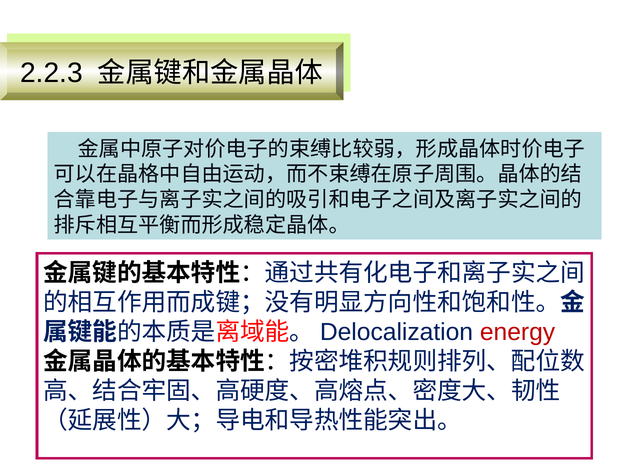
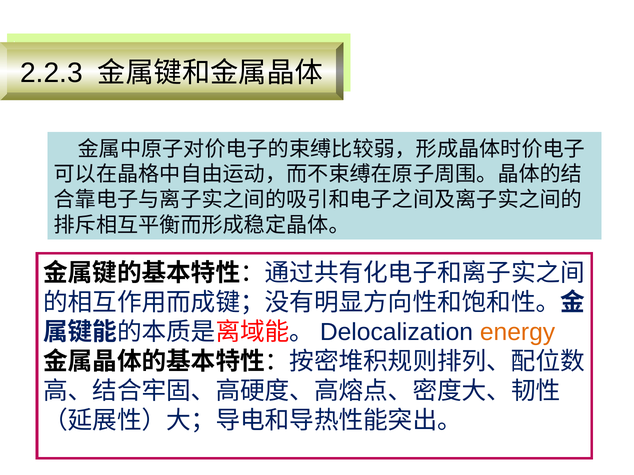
energy colour: red -> orange
